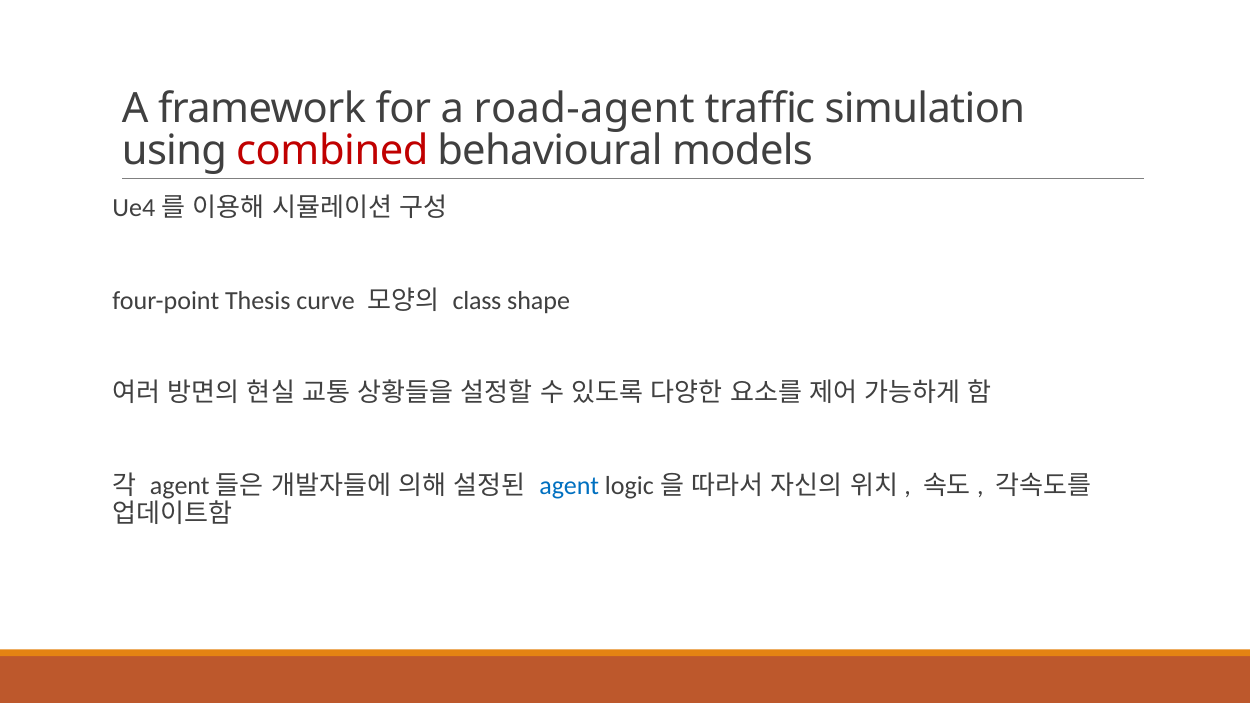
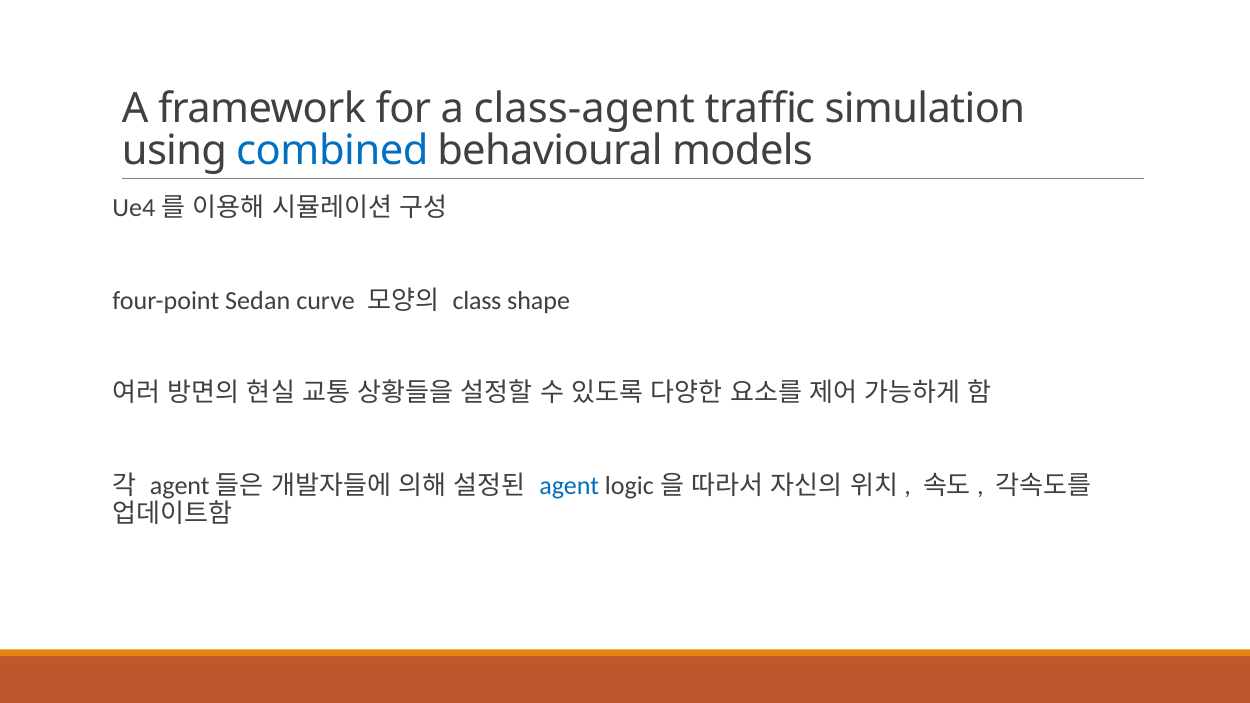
road-agent: road-agent -> class-agent
combined colour: red -> blue
Thesis: Thesis -> Sedan
